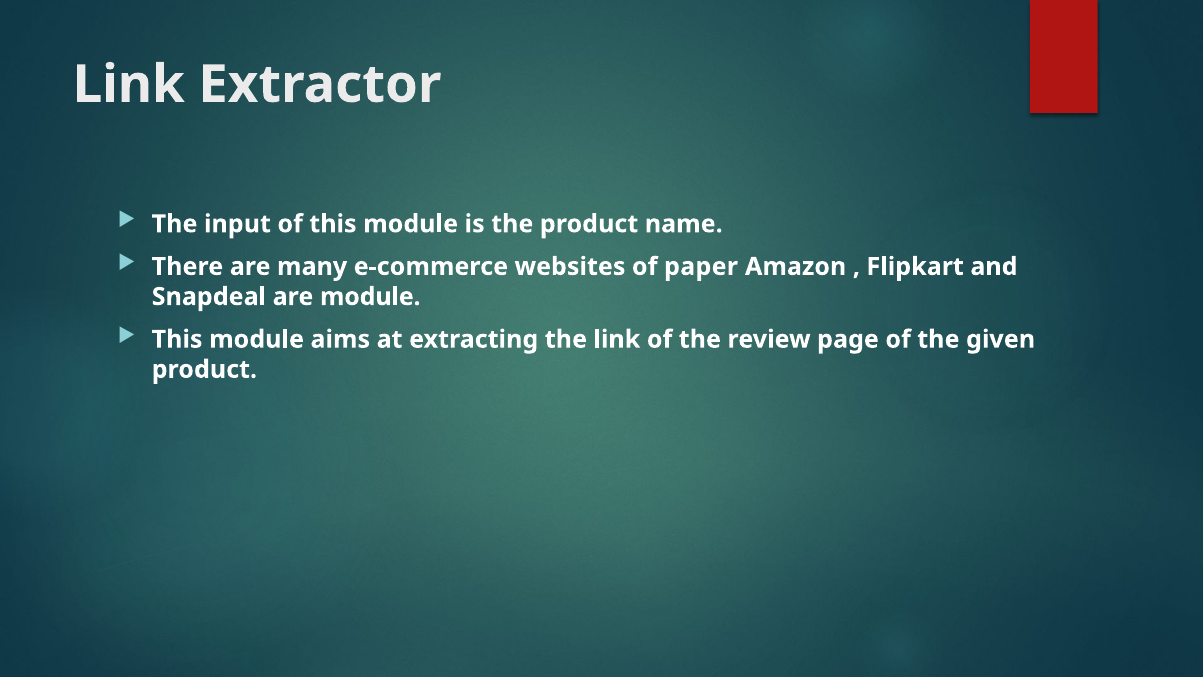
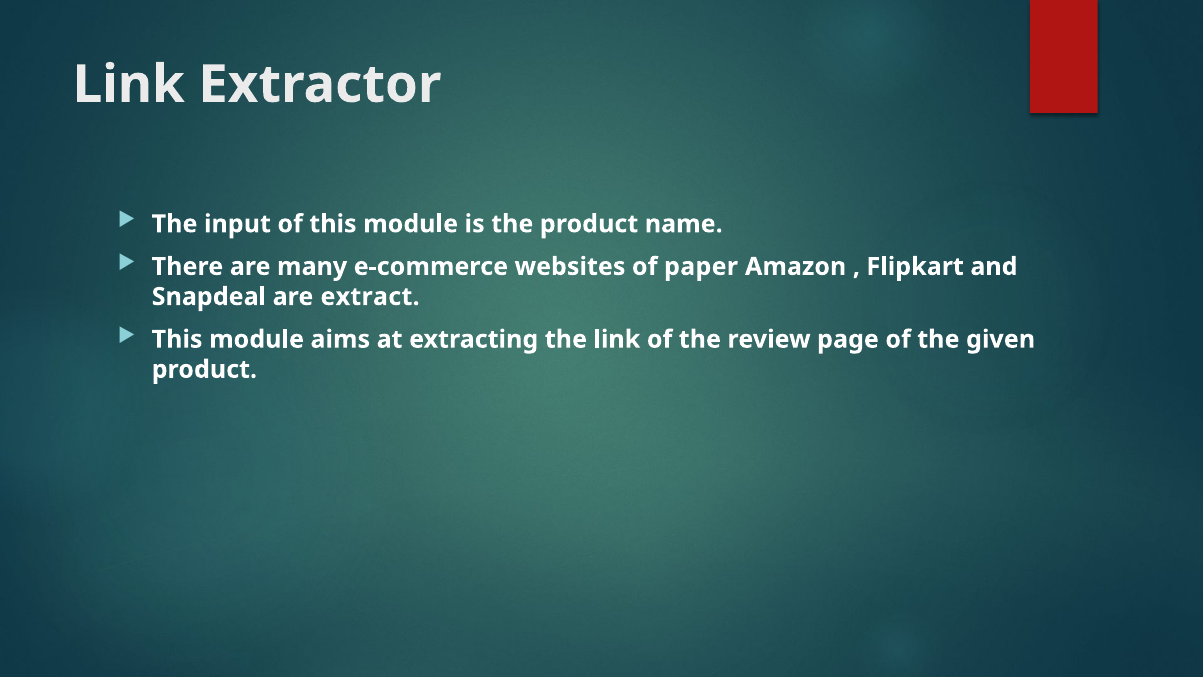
are module: module -> extract
